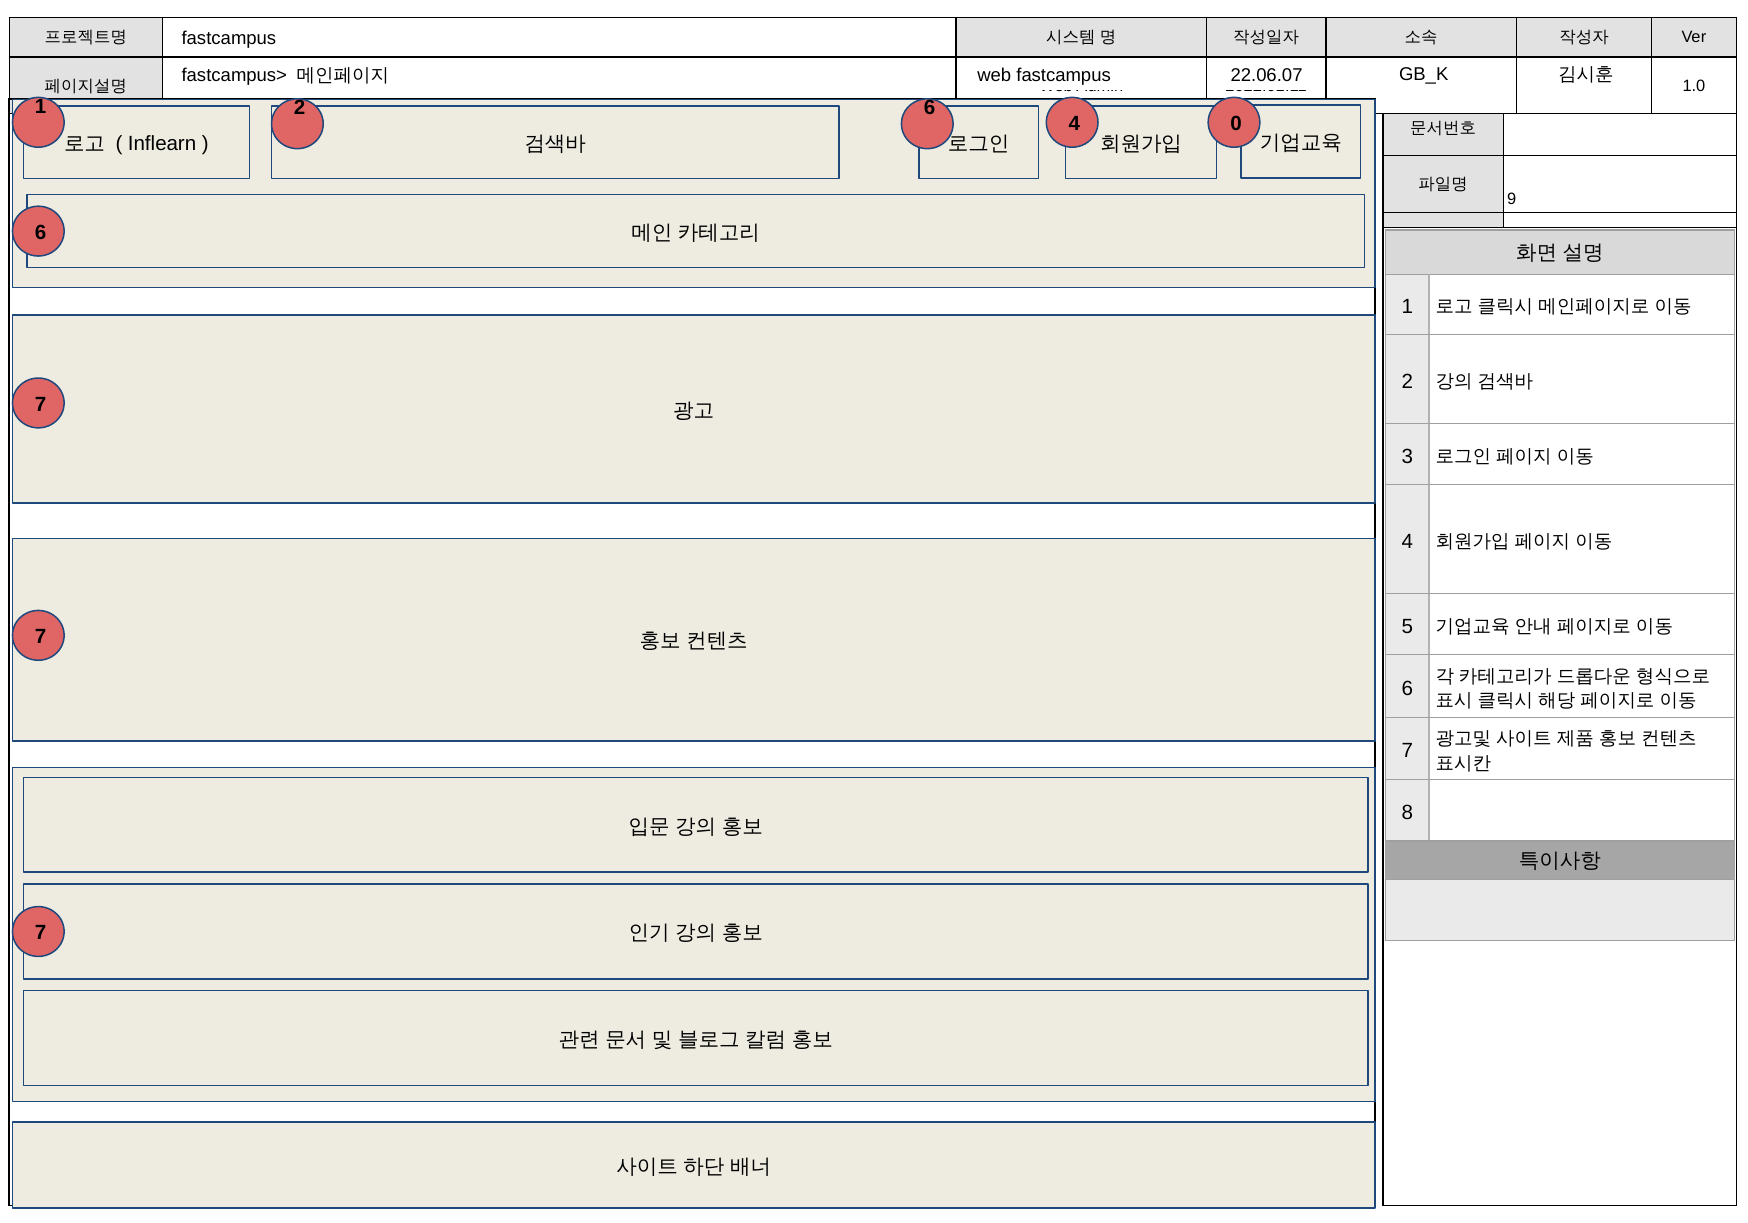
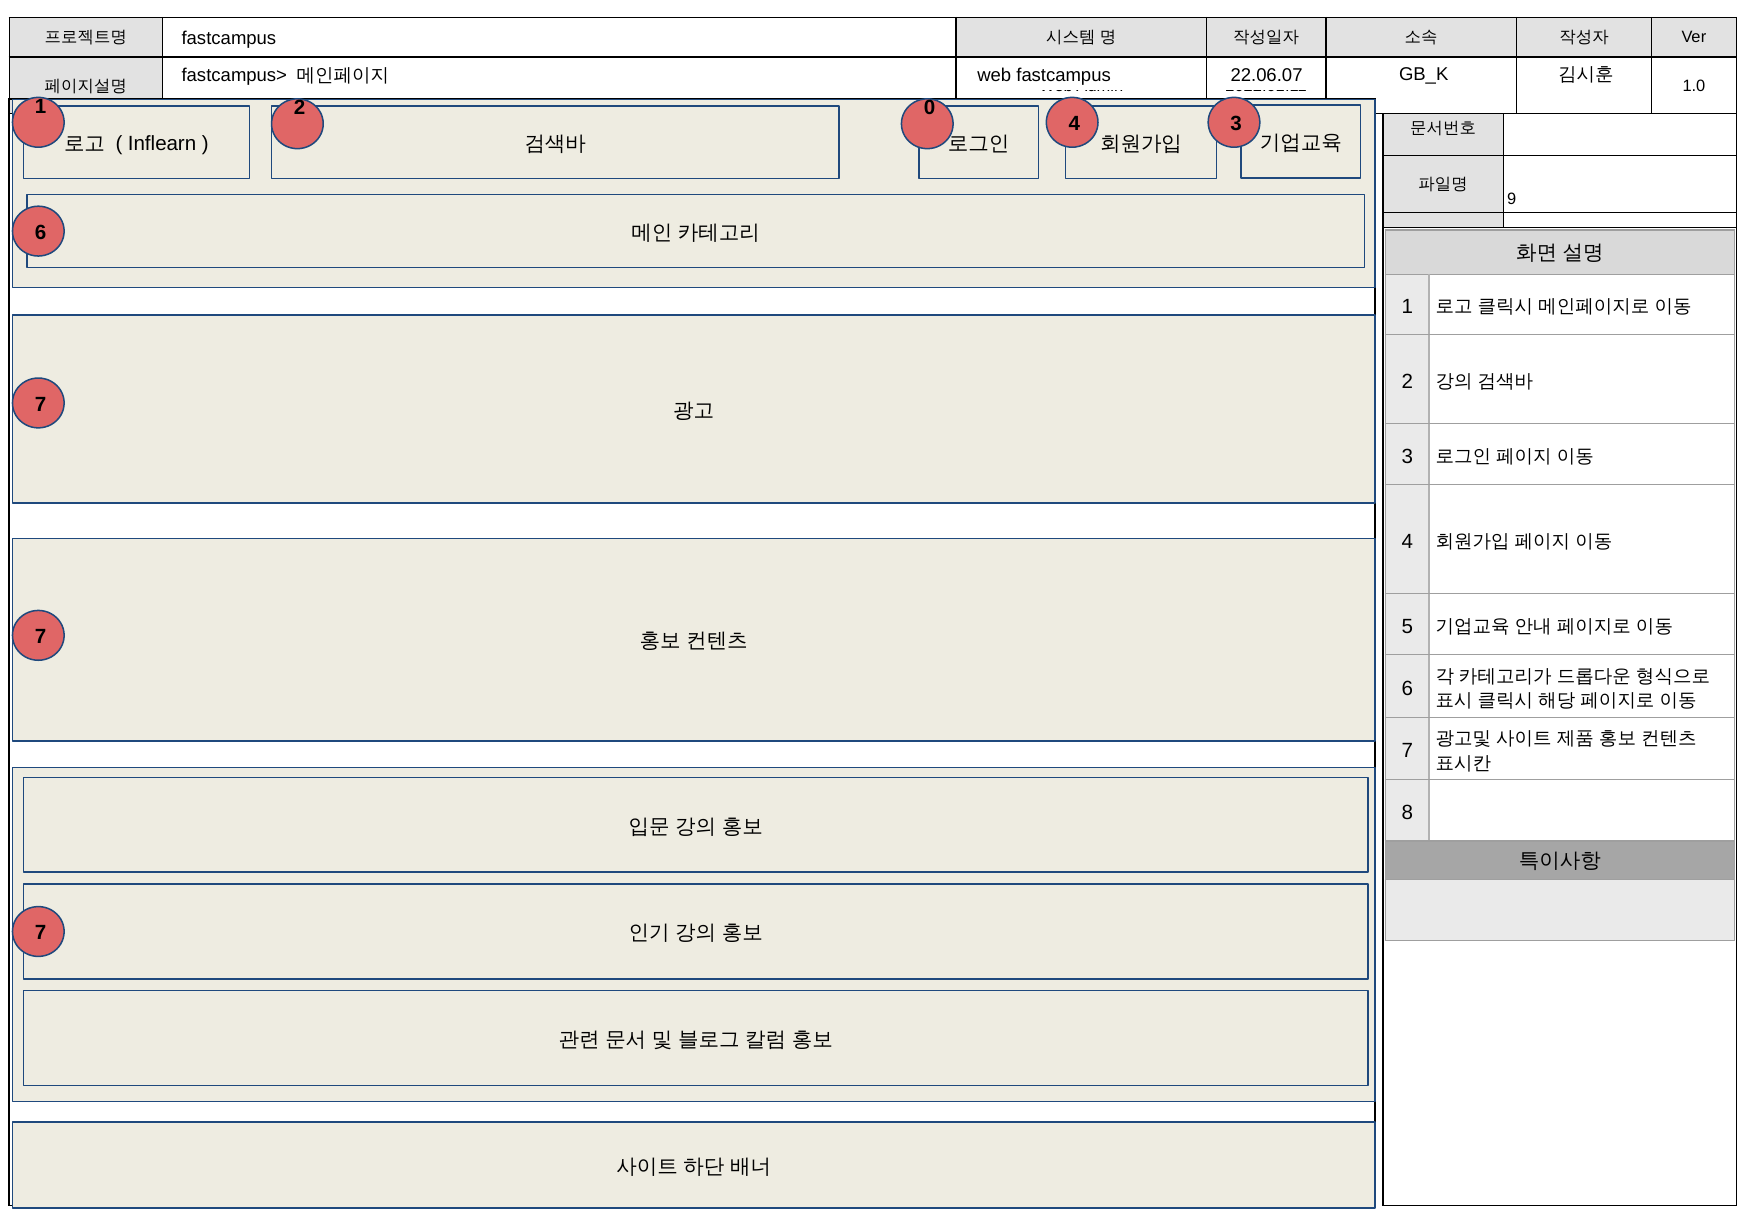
2 6: 6 -> 0
4 0: 0 -> 3
